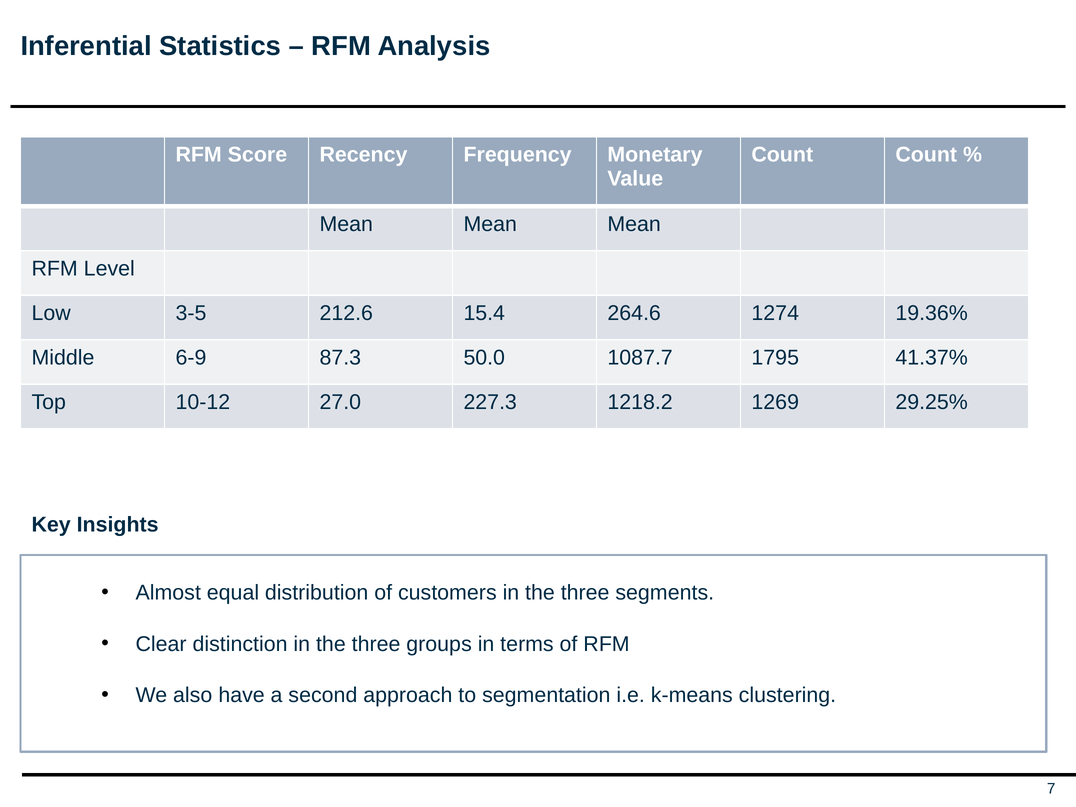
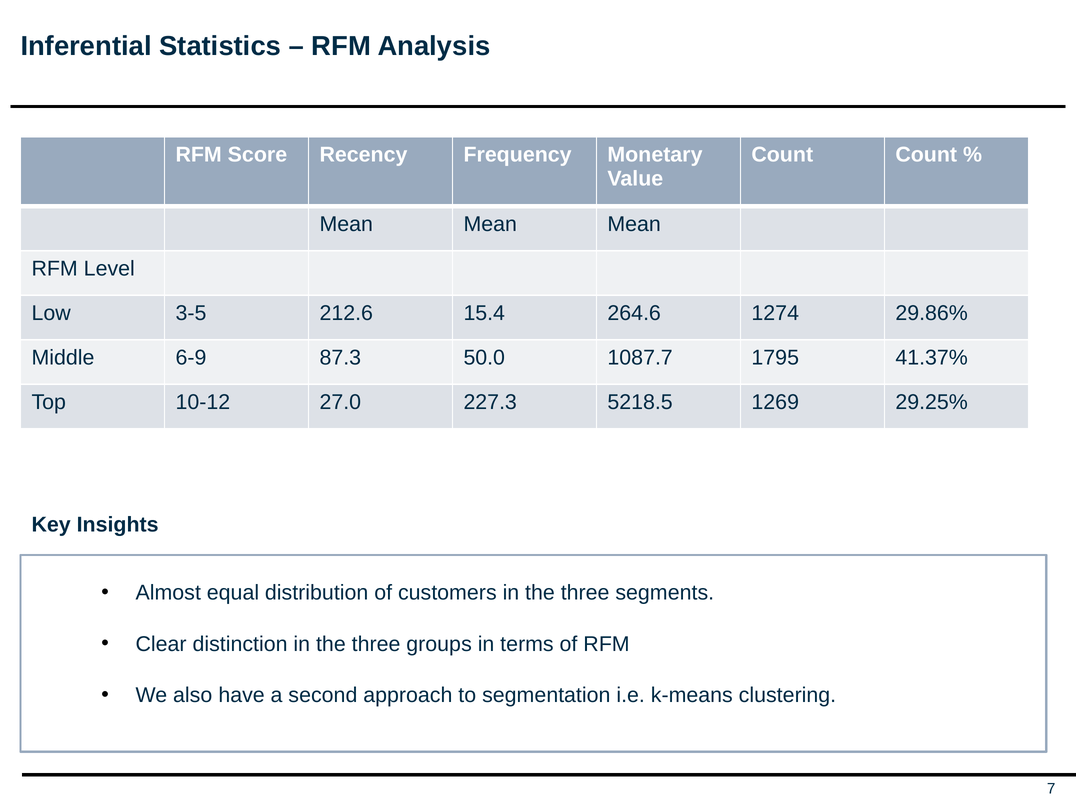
19.36%: 19.36% -> 29.86%
1218.2: 1218.2 -> 5218.5
